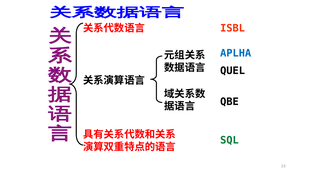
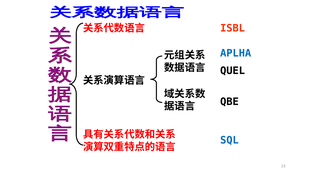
SQL colour: green -> blue
